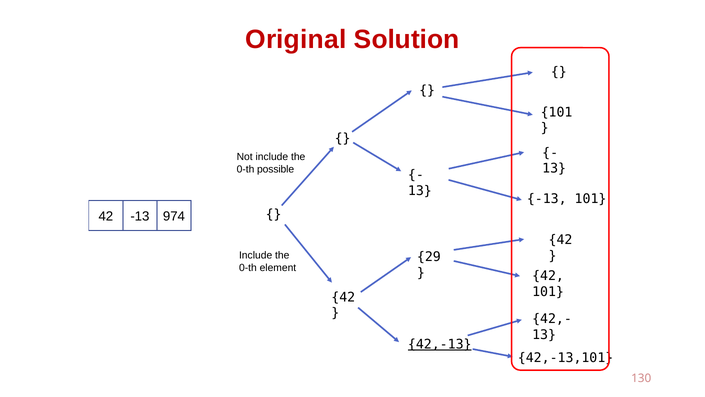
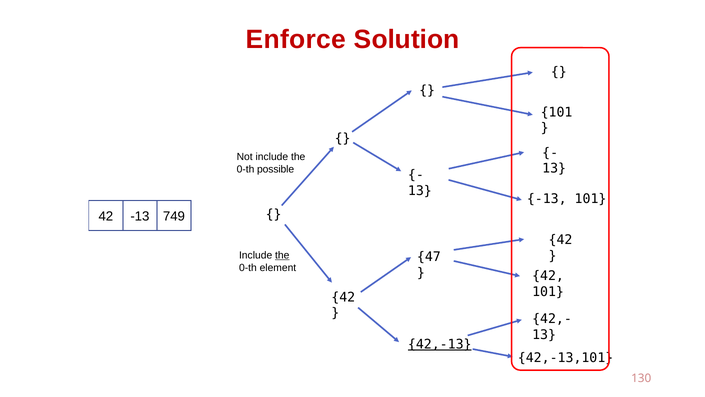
Original: Original -> Enforce
974: 974 -> 749
the at (282, 255) underline: none -> present
29: 29 -> 47
